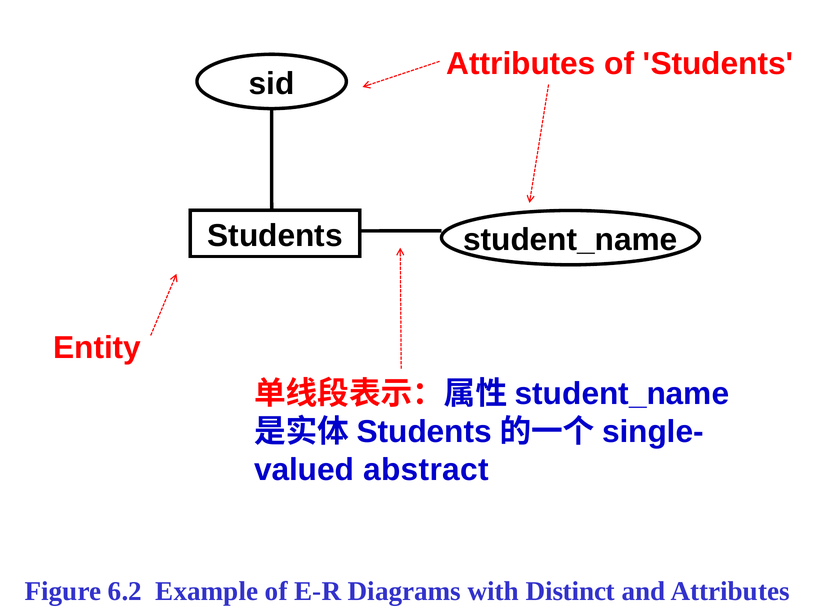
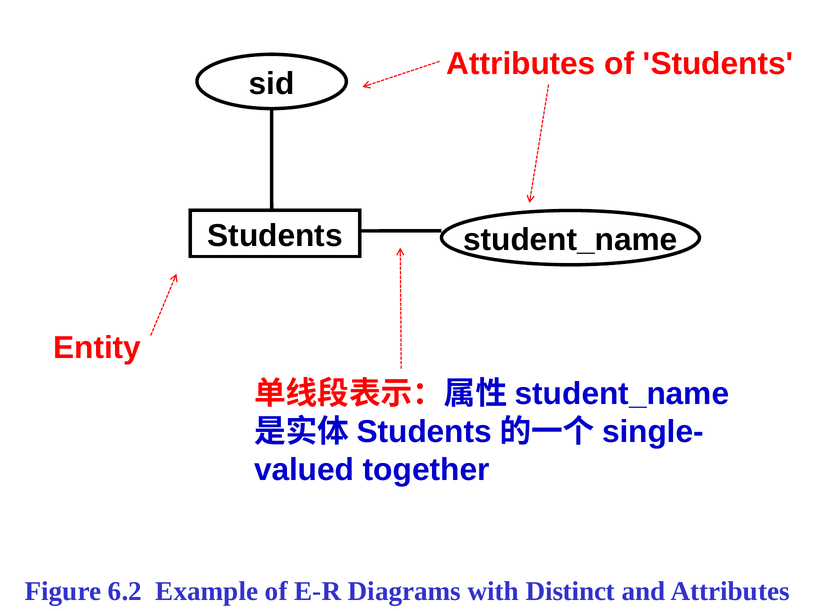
abstract: abstract -> together
